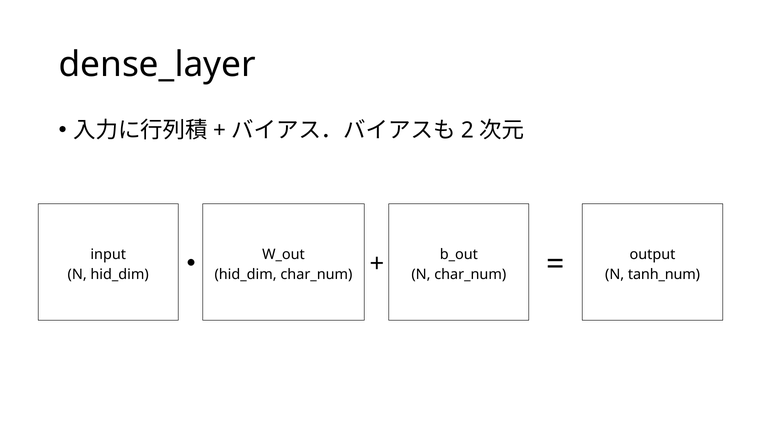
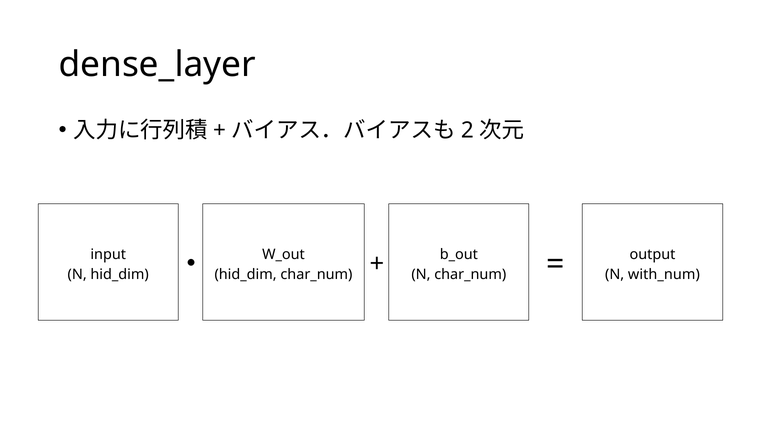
tanh_num: tanh_num -> with_num
